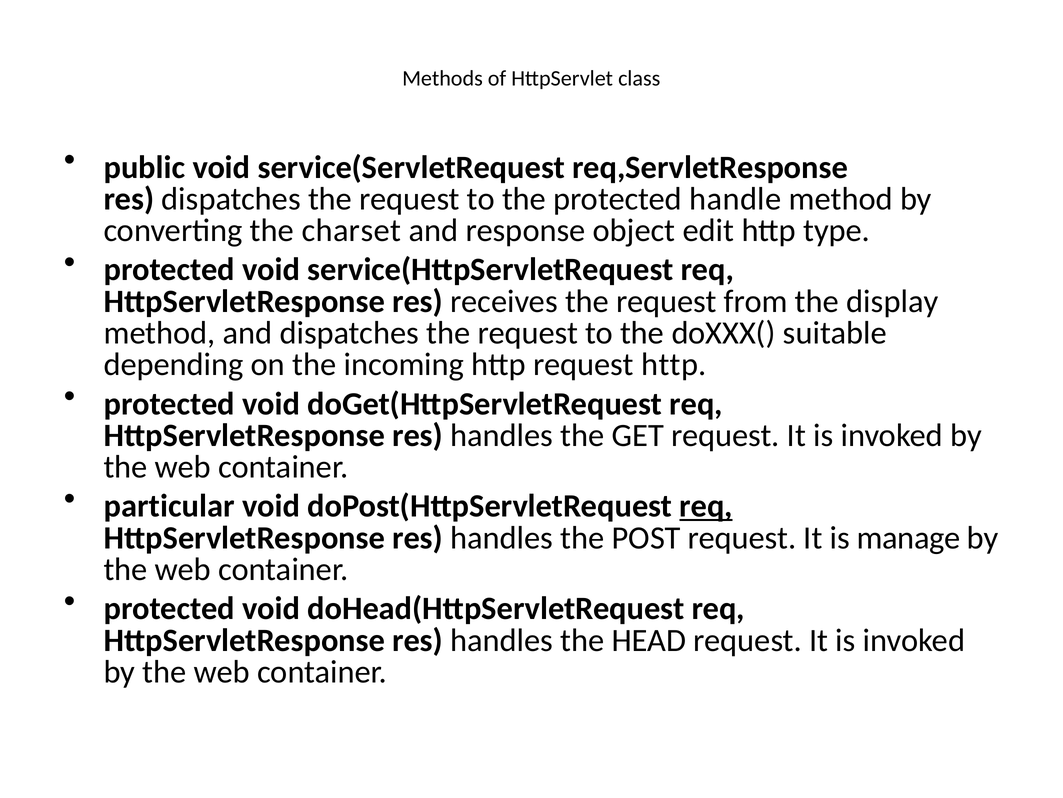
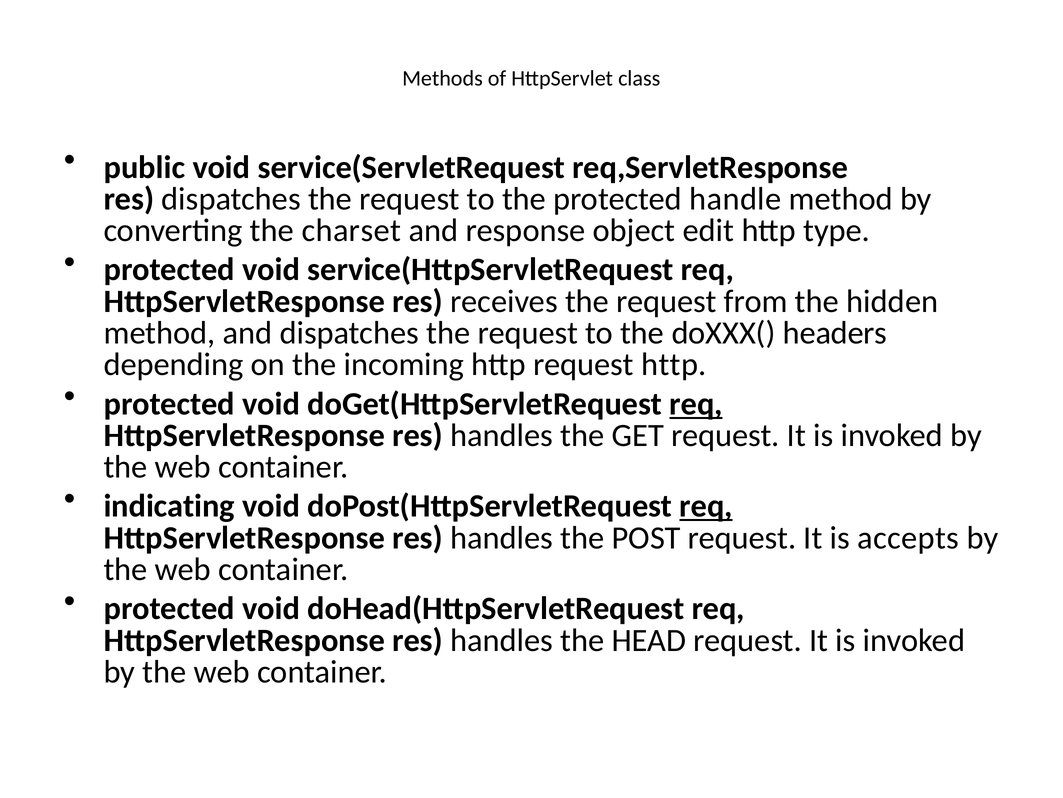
display: display -> hidden
suitable: suitable -> headers
req at (696, 403) underline: none -> present
particular: particular -> indicating
manage: manage -> accepts
